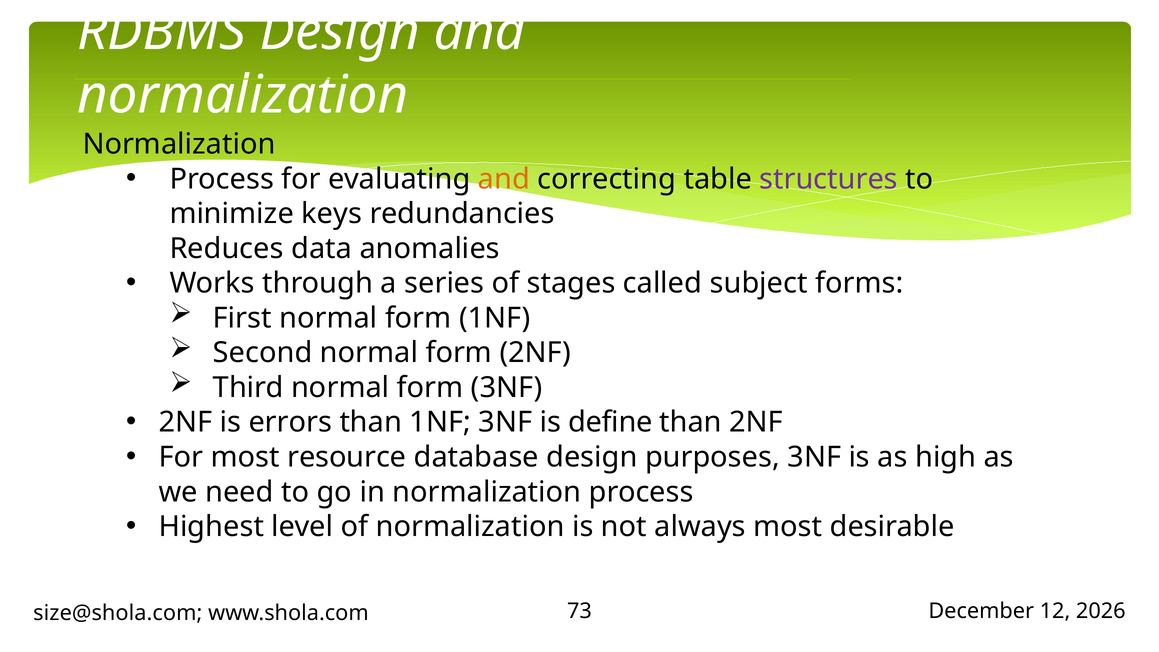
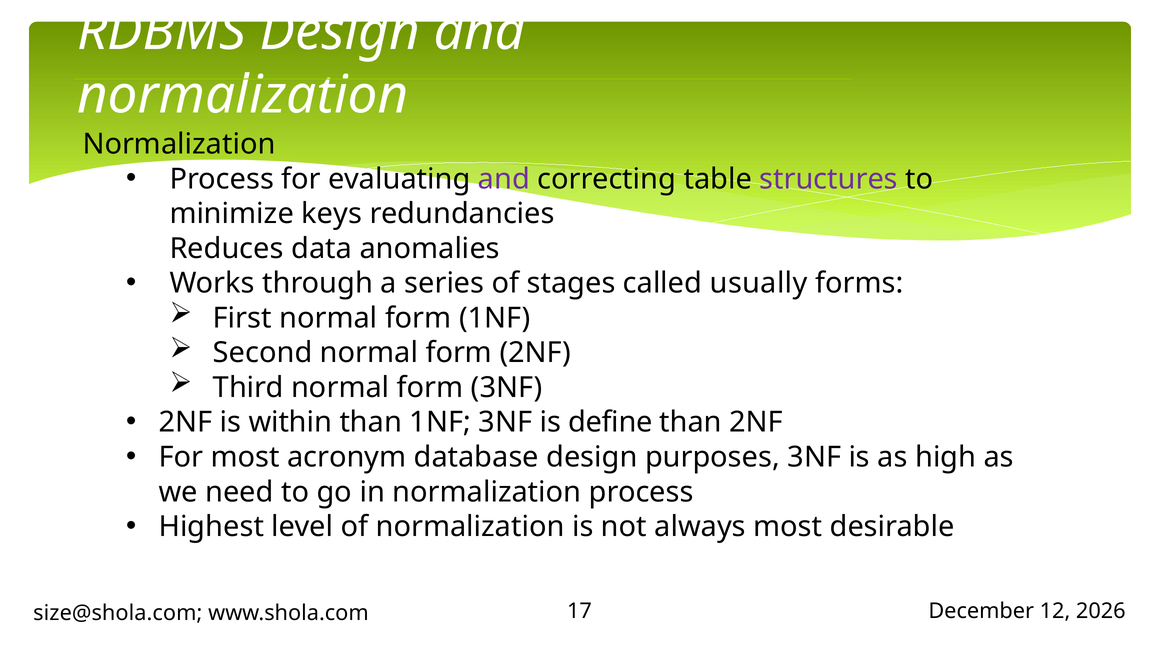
and at (504, 179) colour: orange -> purple
subject: subject -> usually
errors: errors -> within
resource: resource -> acronym
73: 73 -> 17
